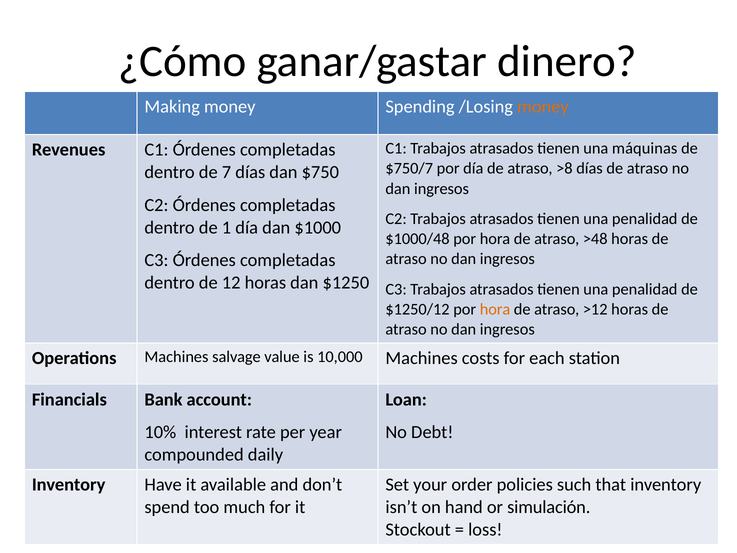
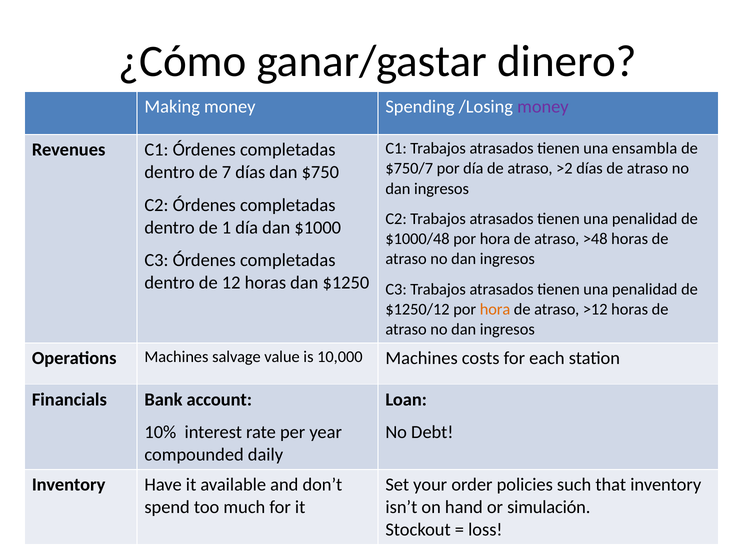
money at (543, 107) colour: orange -> purple
máquinas: máquinas -> ensambla
>8: >8 -> >2
